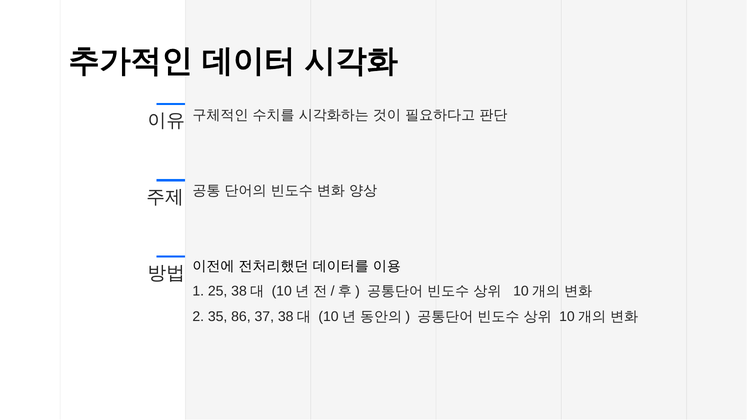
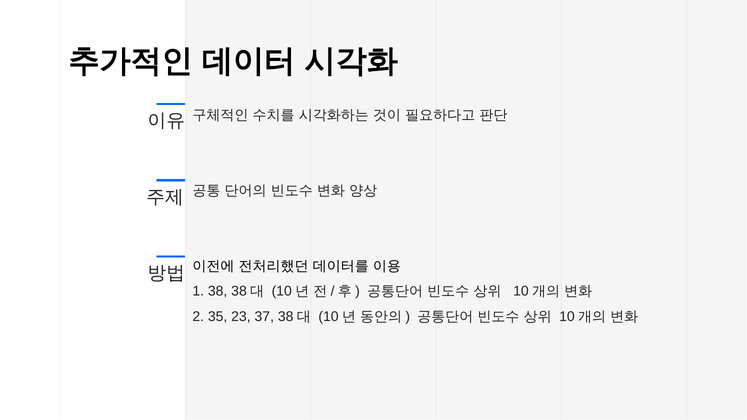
1 25: 25 -> 38
86: 86 -> 23
